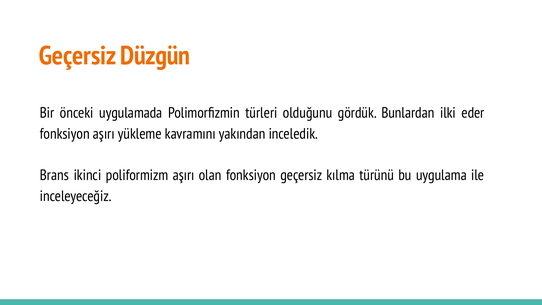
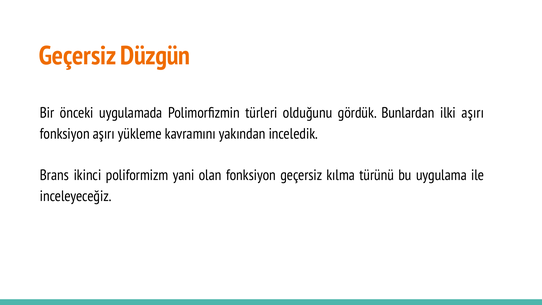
ilki eder: eder -> aşırı
poliformizm aşırı: aşırı -> yani
